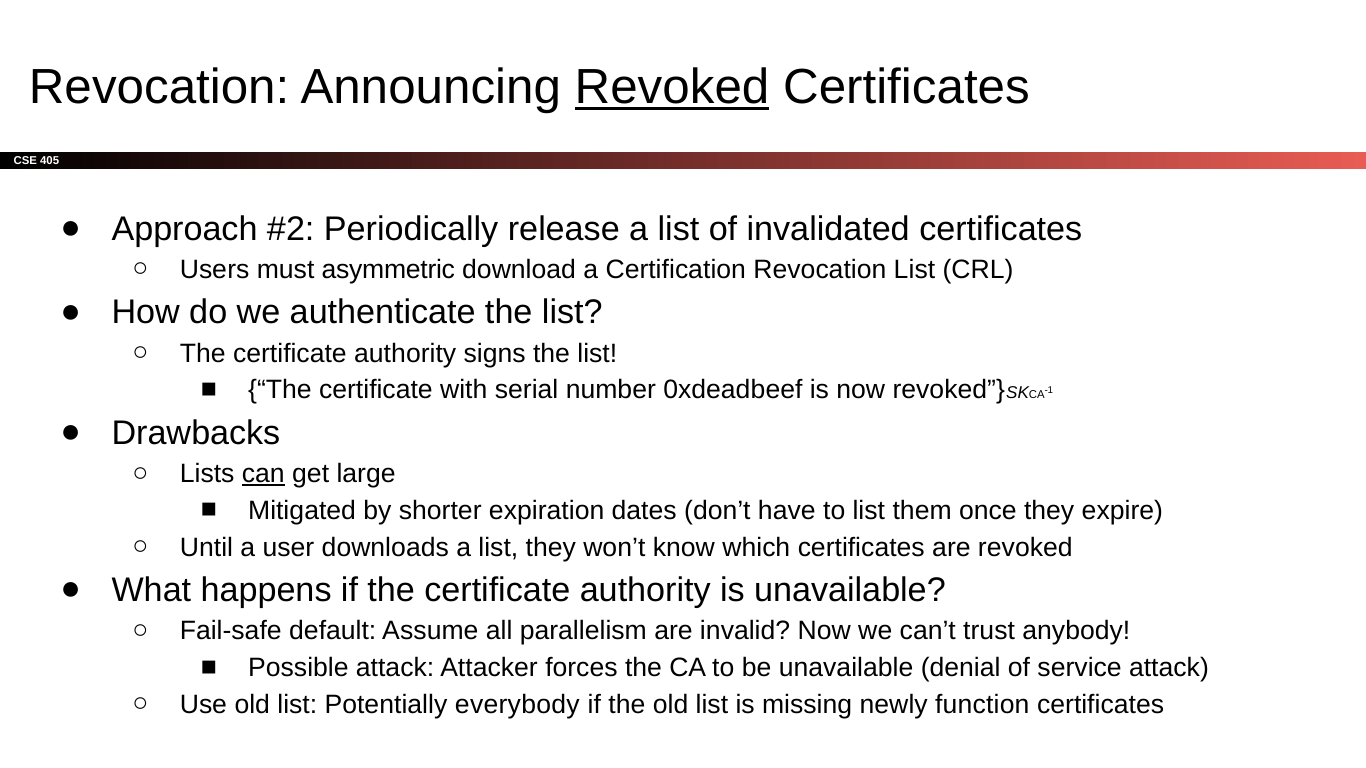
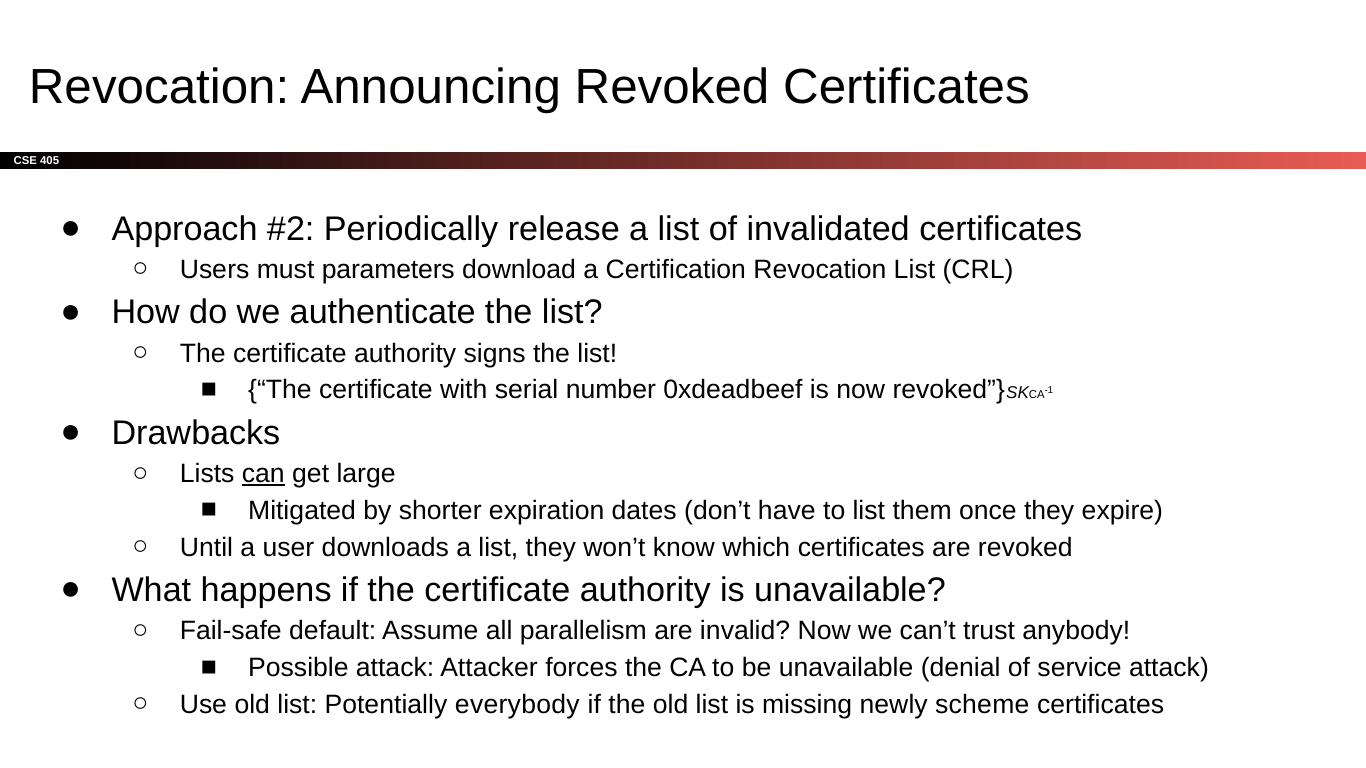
Revoked at (672, 87) underline: present -> none
asymmetric: asymmetric -> parameters
function: function -> scheme
